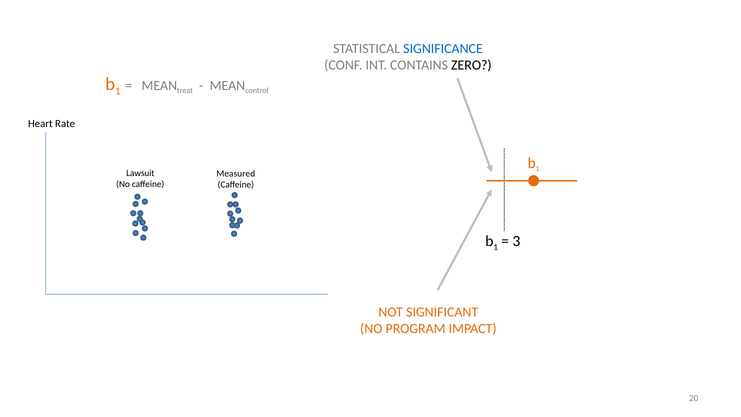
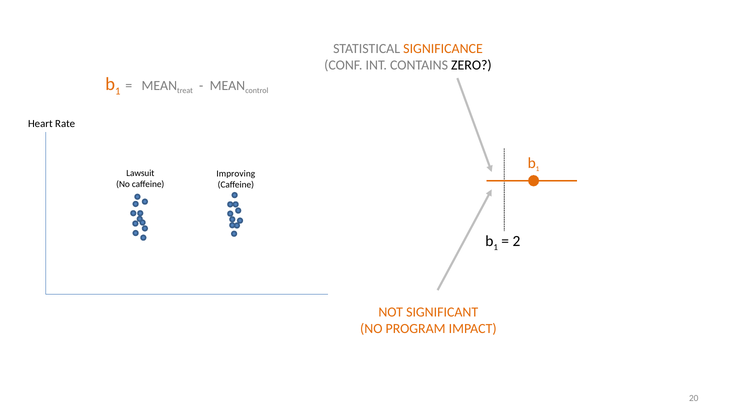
SIGNIFICANCE colour: blue -> orange
Measured: Measured -> Improving
3: 3 -> 2
